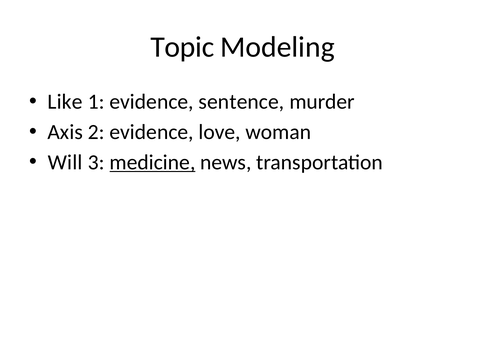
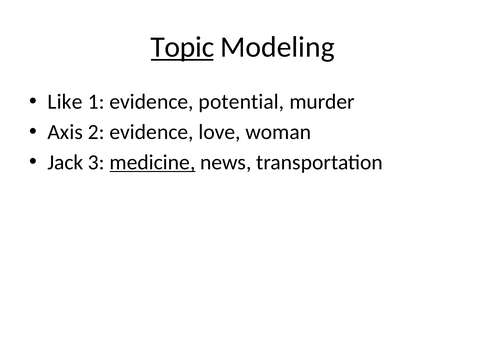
Topic underline: none -> present
sentence: sentence -> potential
Will: Will -> Jack
